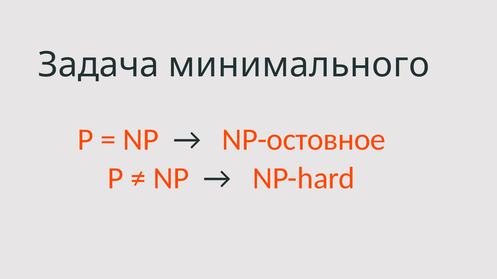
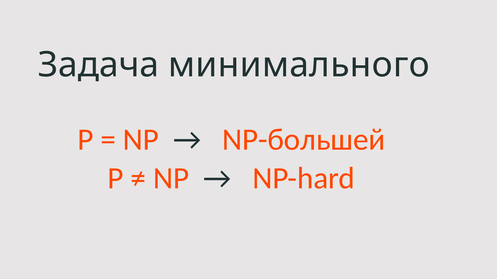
NP-остовное: NP-остовное -> NP-большей
